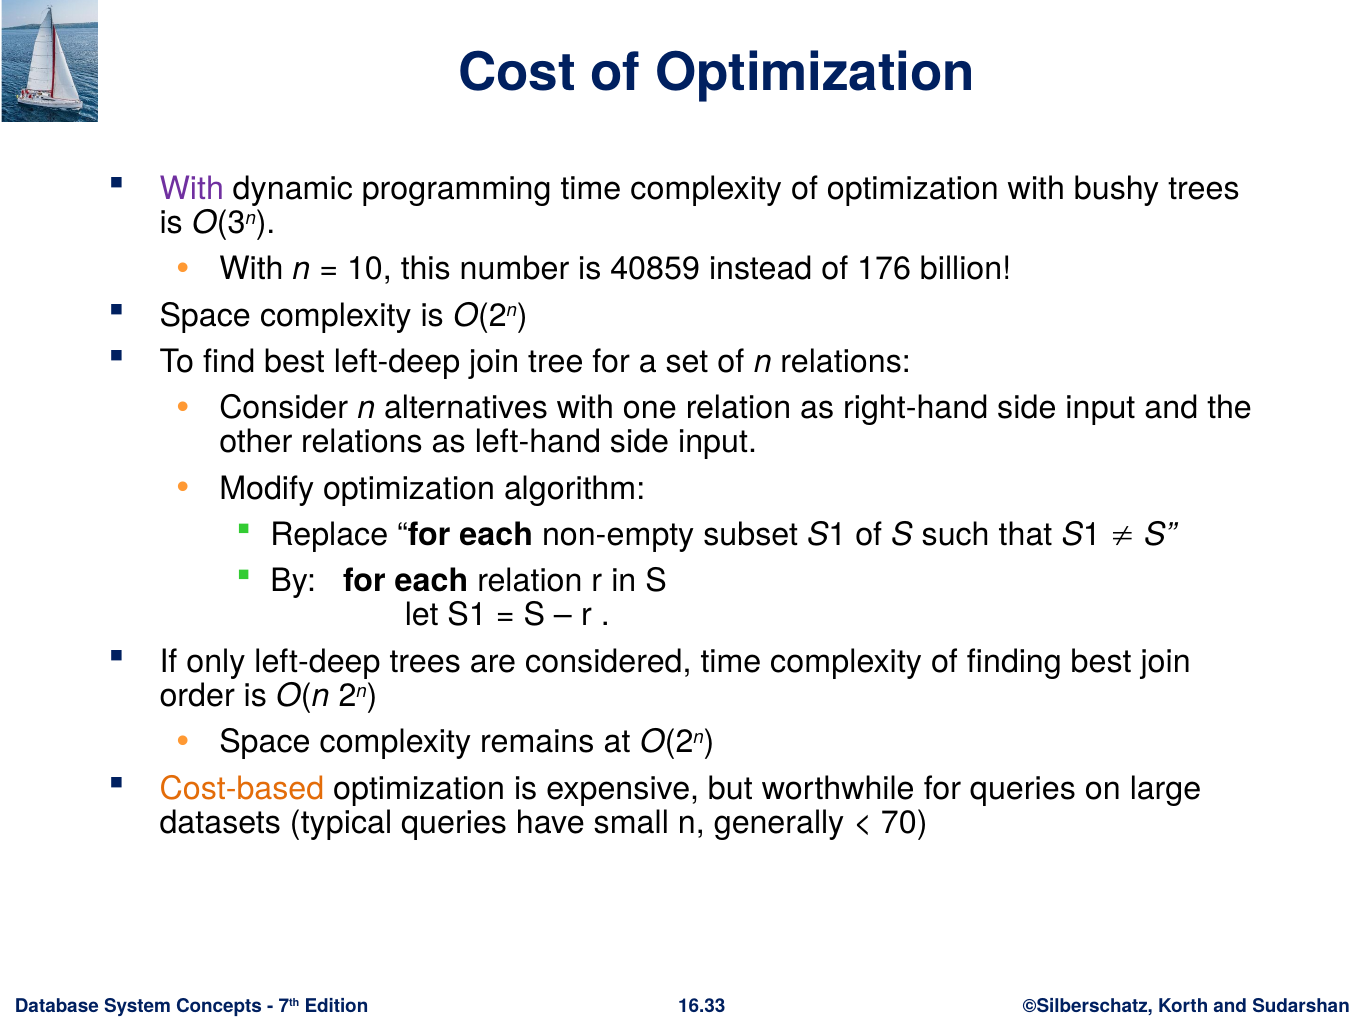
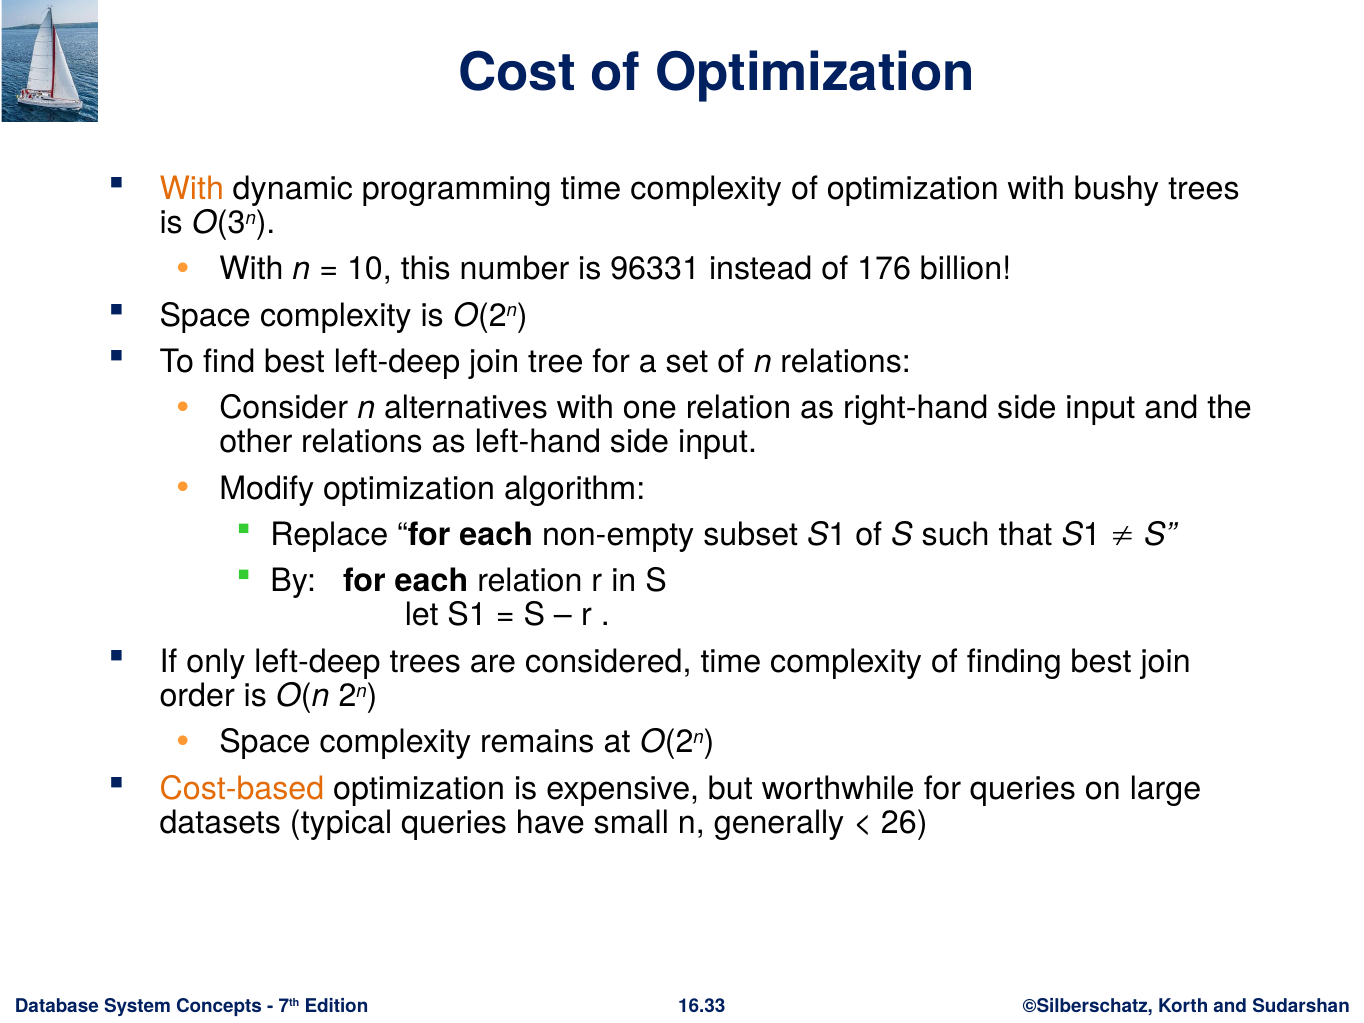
With at (192, 188) colour: purple -> orange
40859: 40859 -> 96331
70: 70 -> 26
